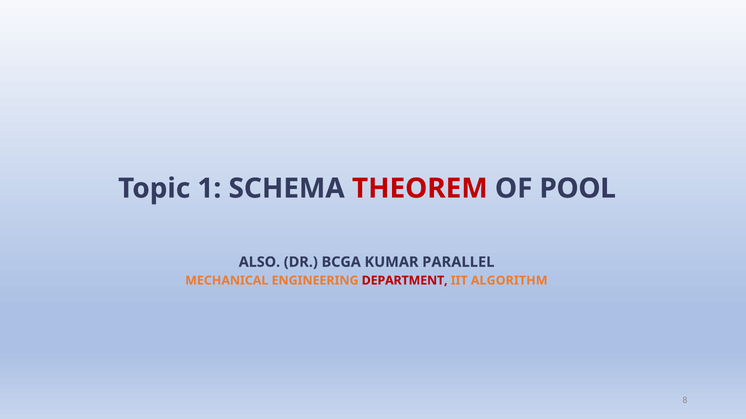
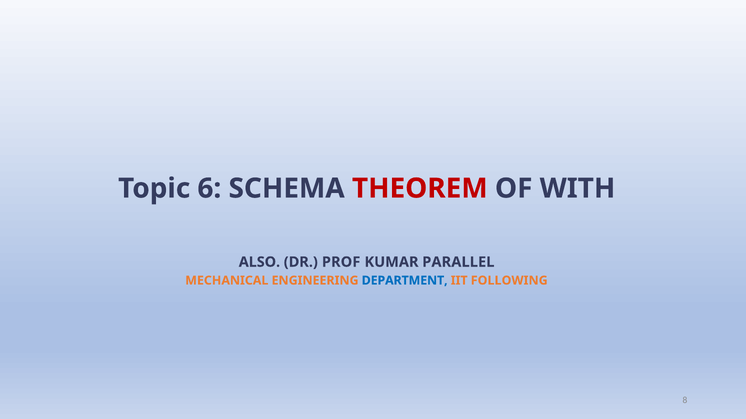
1: 1 -> 6
POOL: POOL -> WITH
BCGA: BCGA -> PROF
DEPARTMENT colour: red -> blue
ALGORITHM: ALGORITHM -> FOLLOWING
